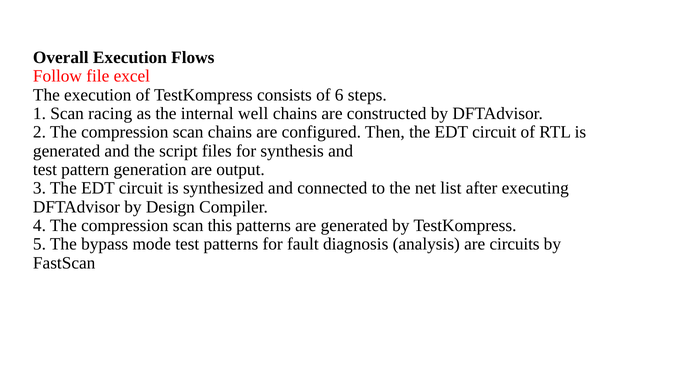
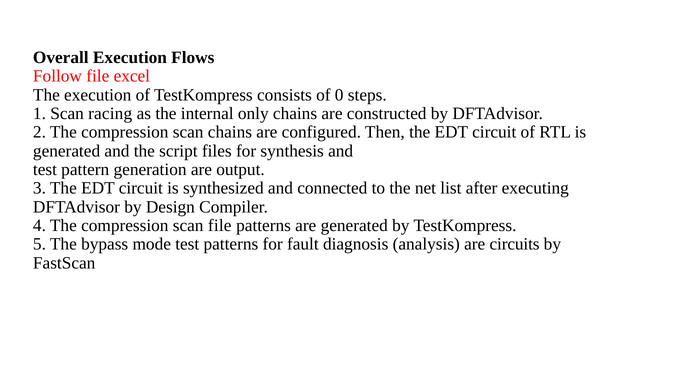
6: 6 -> 0
well: well -> only
scan this: this -> file
